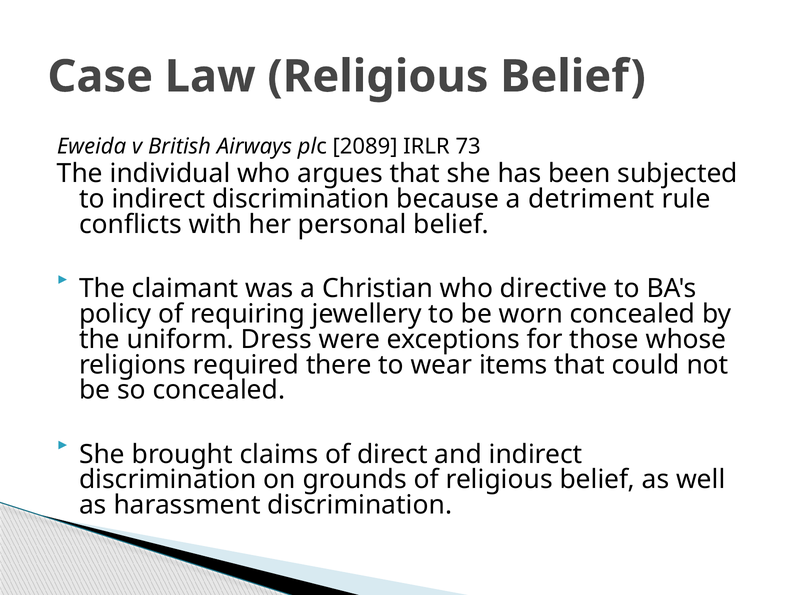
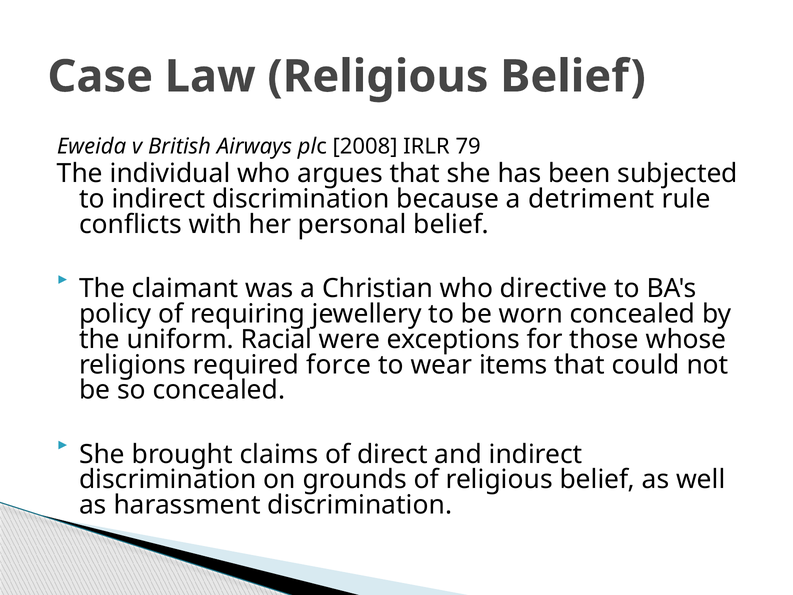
2089: 2089 -> 2008
73: 73 -> 79
Dress: Dress -> Racial
there: there -> force
